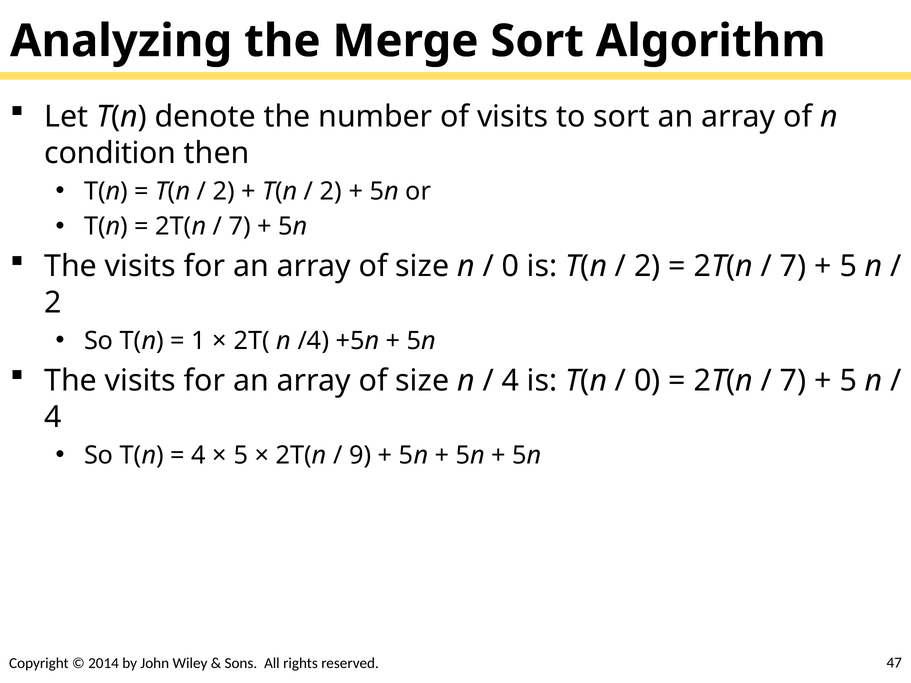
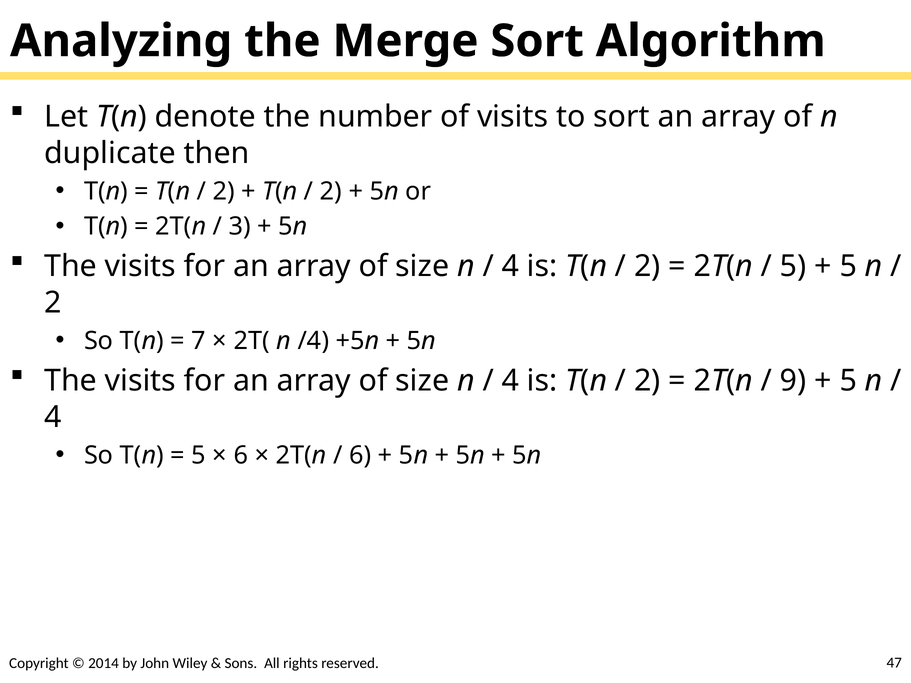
condition: condition -> duplicate
7 at (240, 227): 7 -> 3
0 at (510, 267): 0 -> 4
7 at (793, 267): 7 -> 5
1: 1 -> 7
0 at (647, 381): 0 -> 2
7 at (793, 381): 7 -> 9
4 at (199, 455): 4 -> 5
5 at (241, 455): 5 -> 6
9 at (360, 455): 9 -> 6
